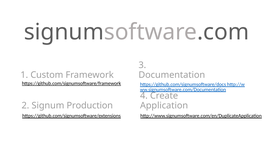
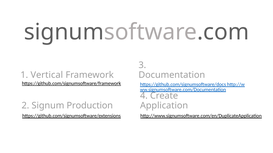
Custom: Custom -> Vertical
